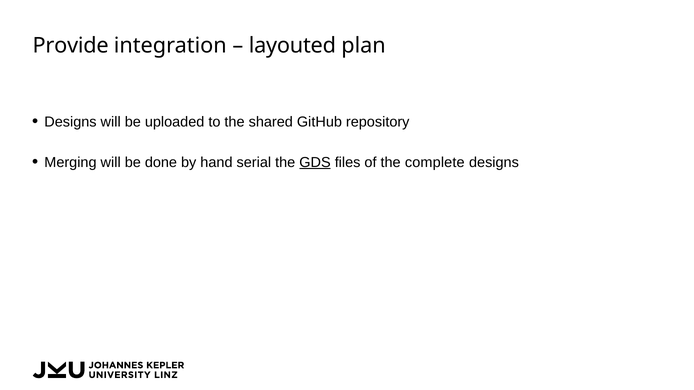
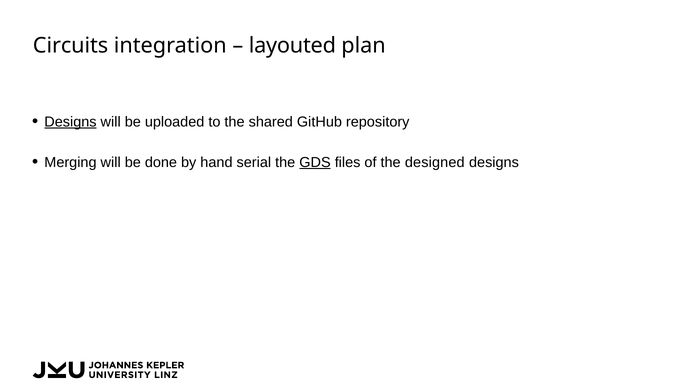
Provide: Provide -> Circuits
Designs at (70, 122) underline: none -> present
complete: complete -> designed
